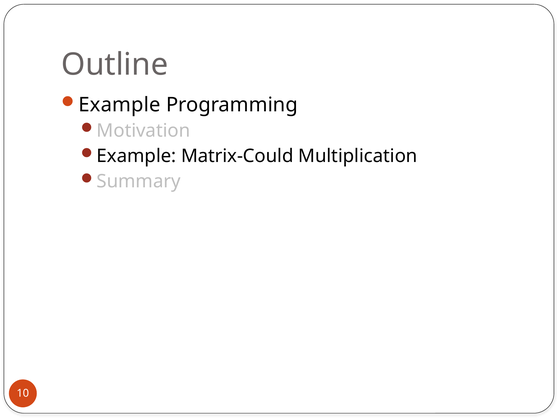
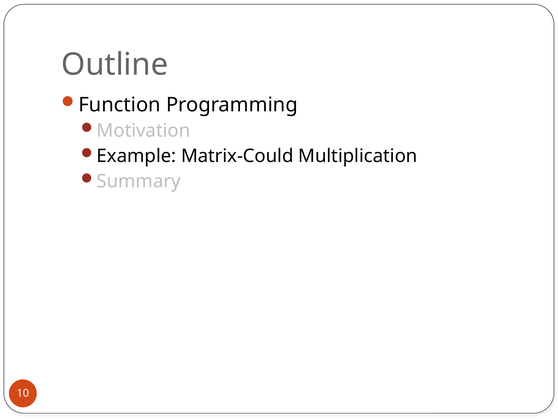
Example at (119, 105): Example -> Function
